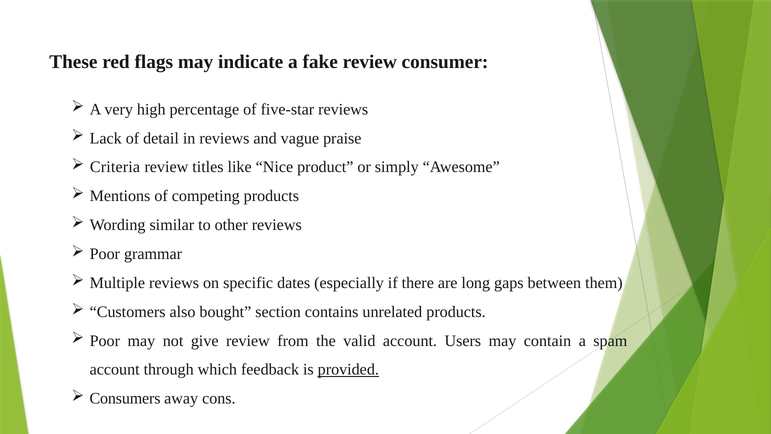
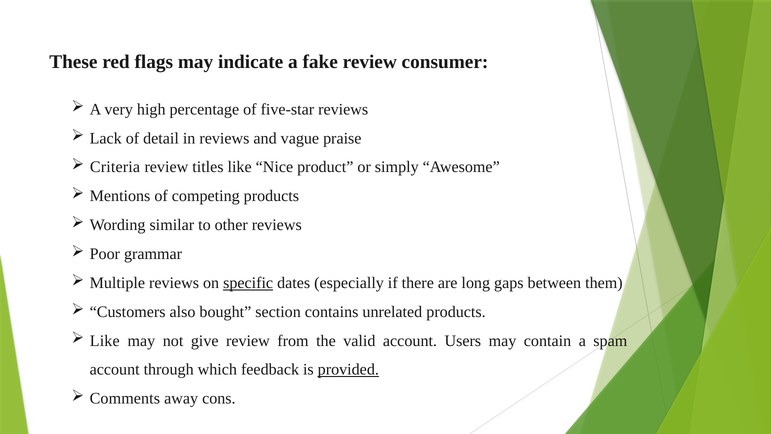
specific underline: none -> present
Poor at (105, 340): Poor -> Like
Consumers: Consumers -> Comments
